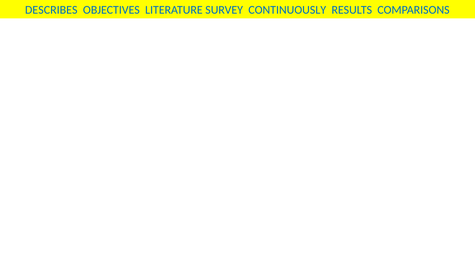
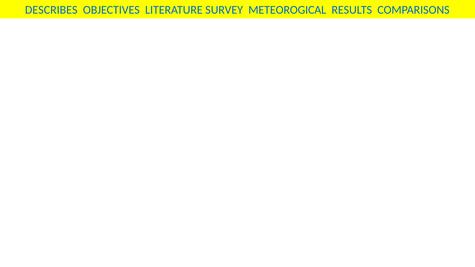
CONTINUOUSLY: CONTINUOUSLY -> METEOROGICAL
